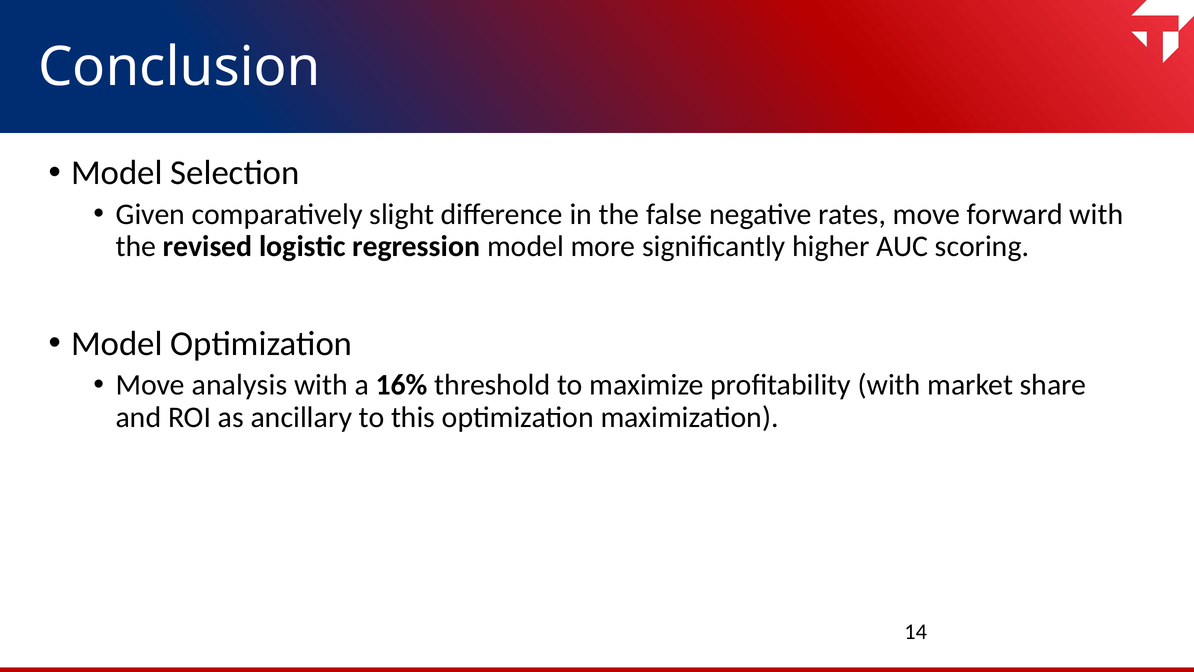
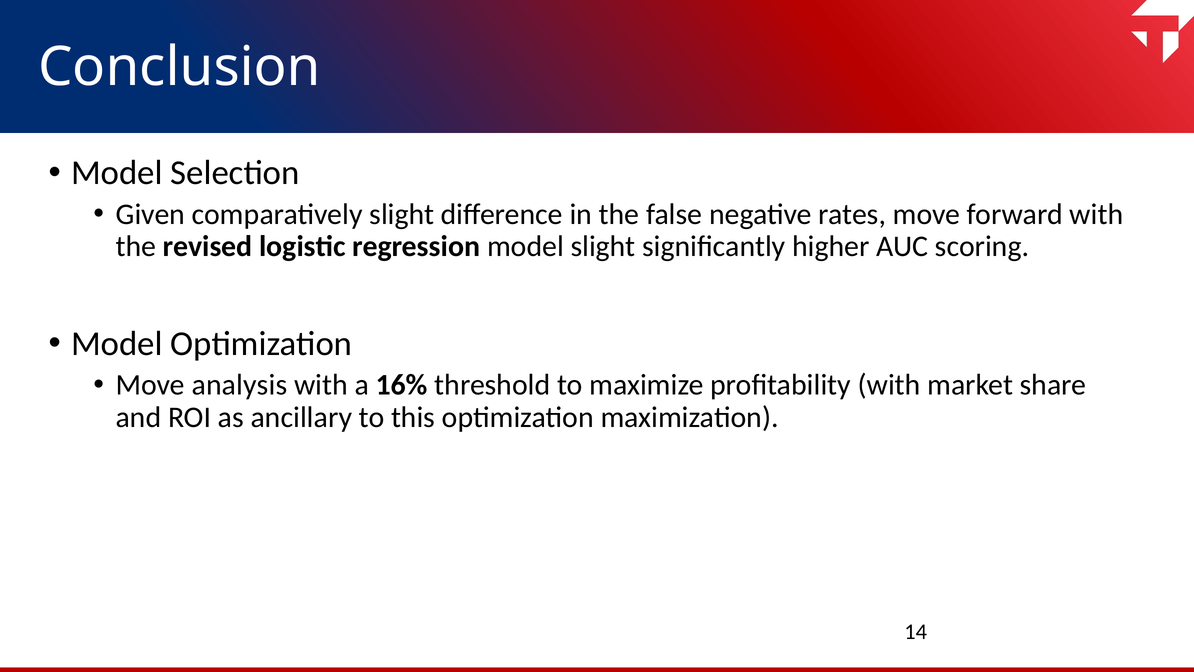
model more: more -> slight
